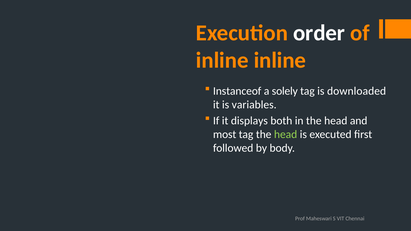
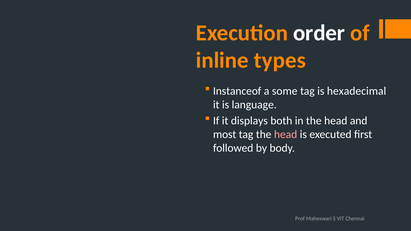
inline inline: inline -> types
solely: solely -> some
downloaded: downloaded -> hexadecimal
variables: variables -> language
head at (286, 134) colour: light green -> pink
